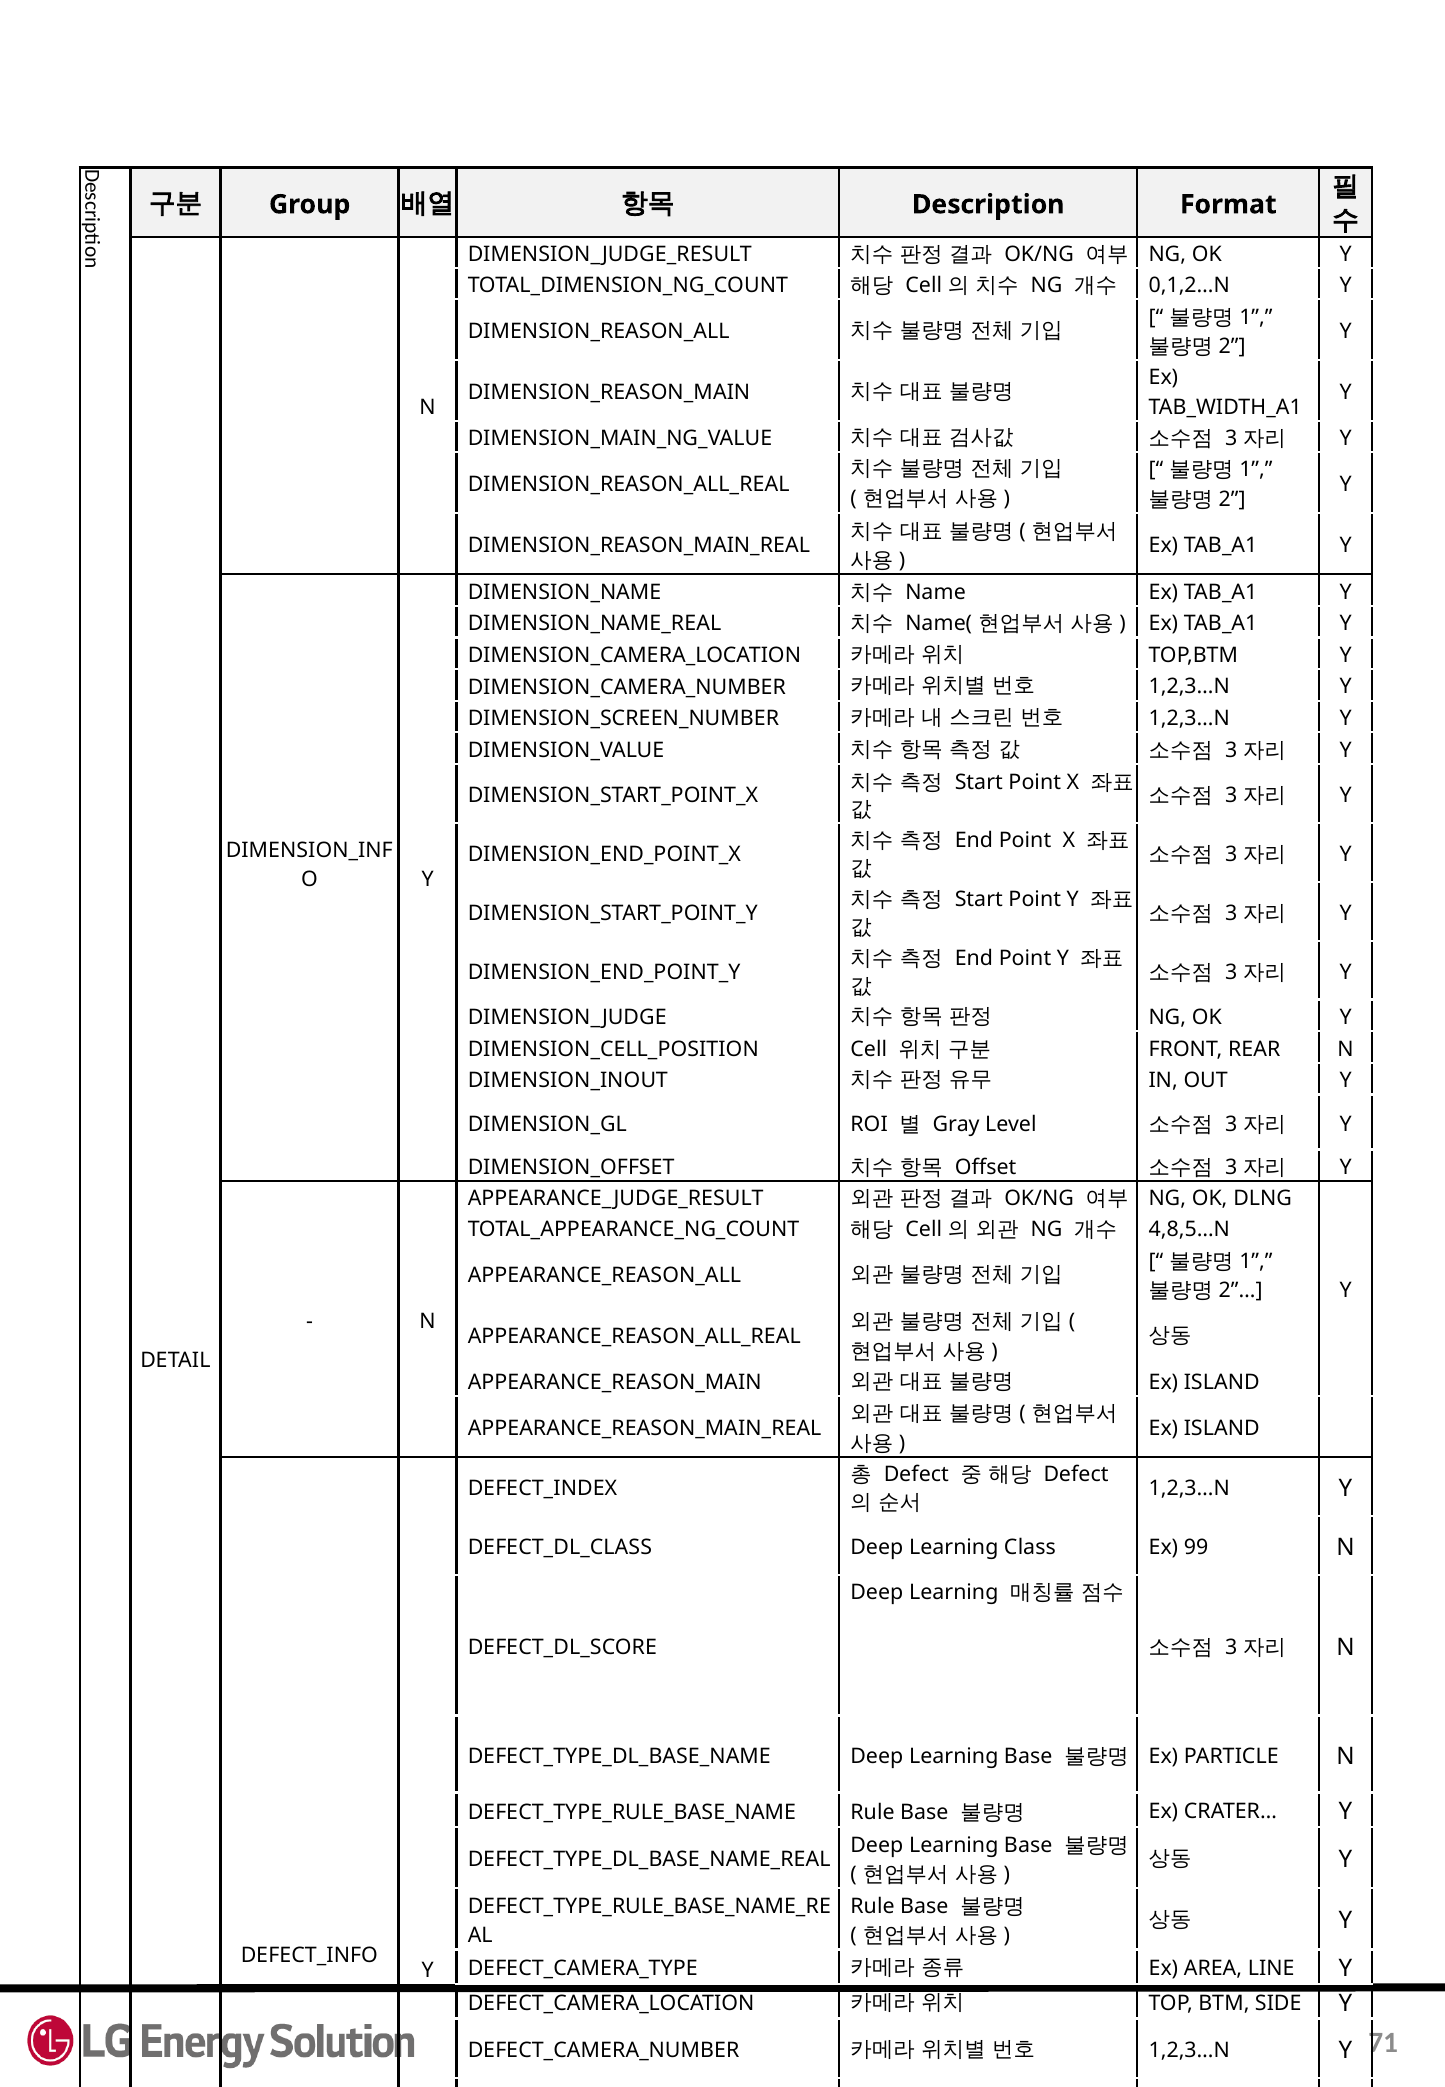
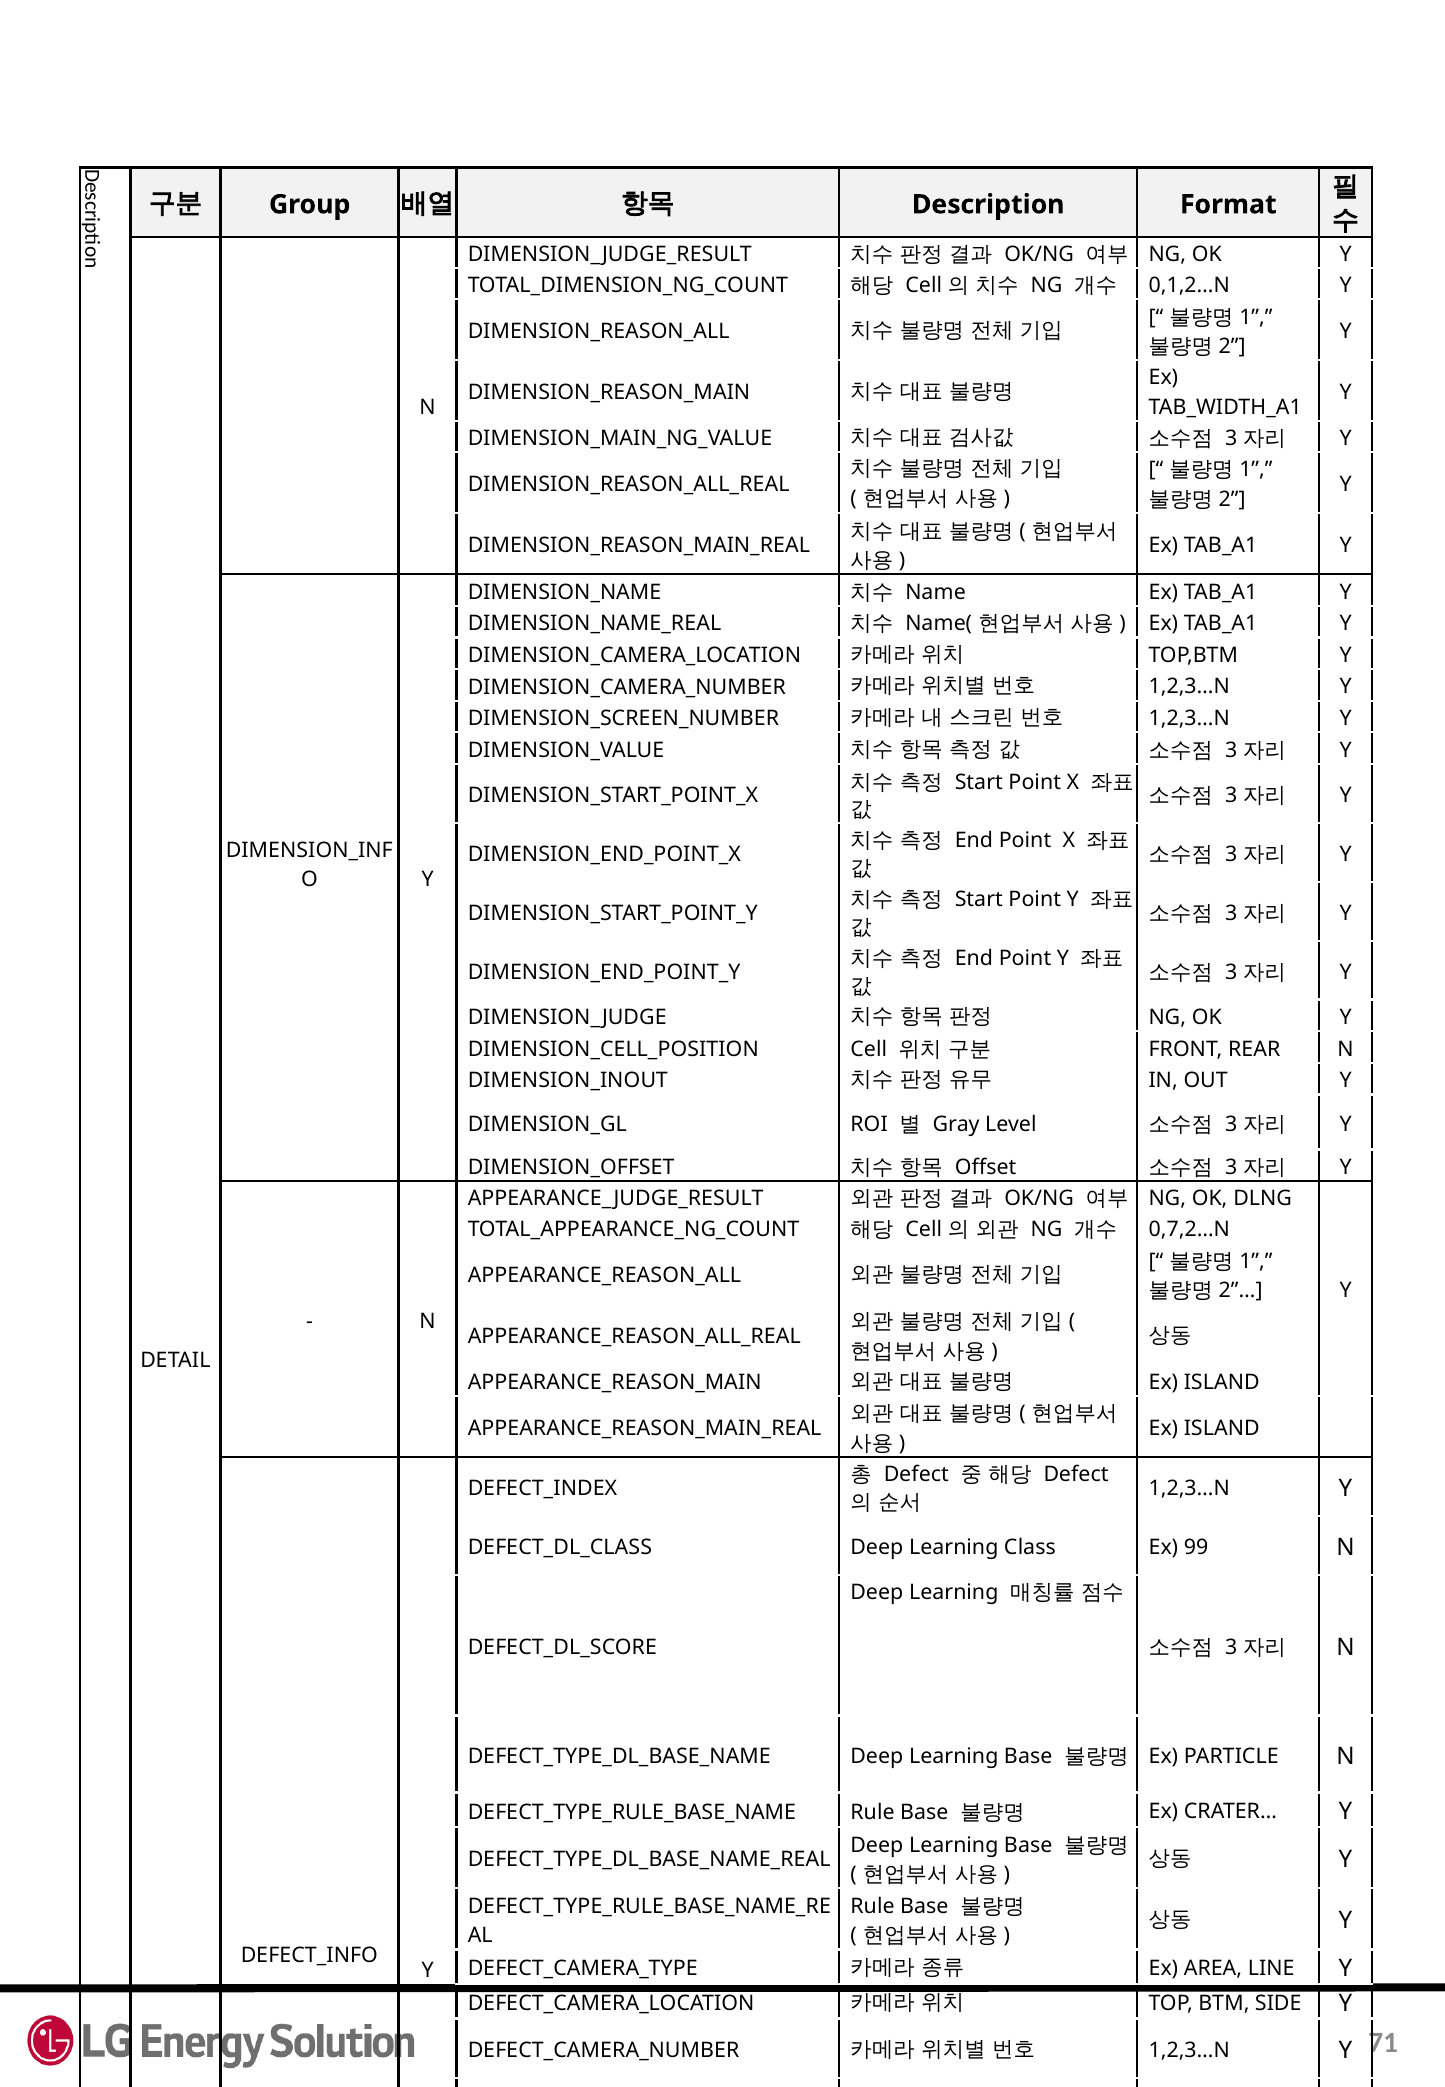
4,8,5…N: 4,8,5…N -> 0,7,2…N
